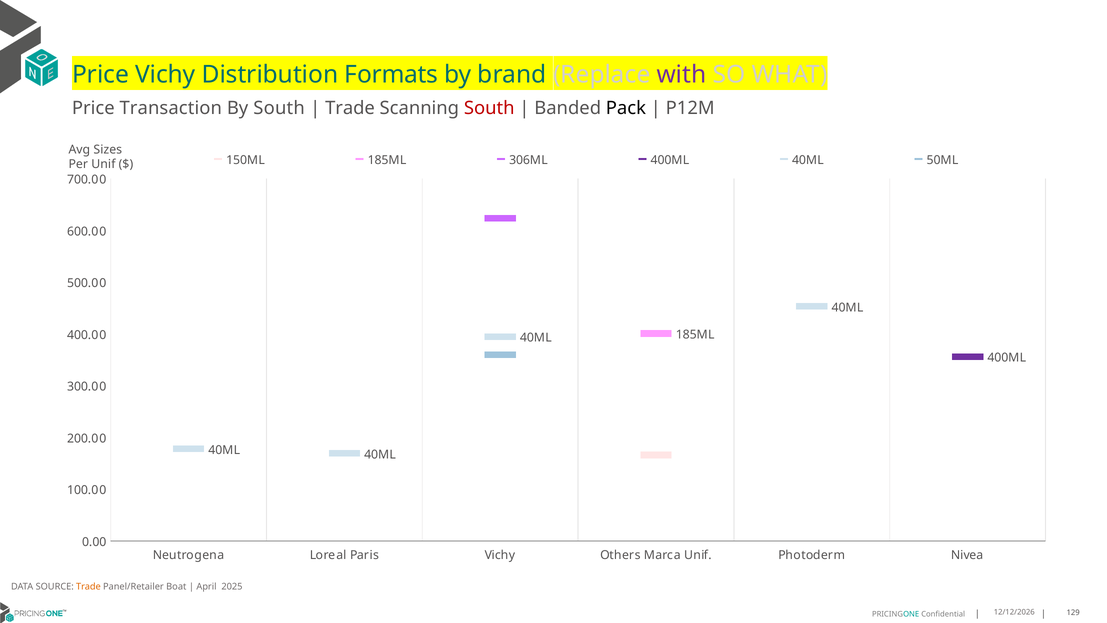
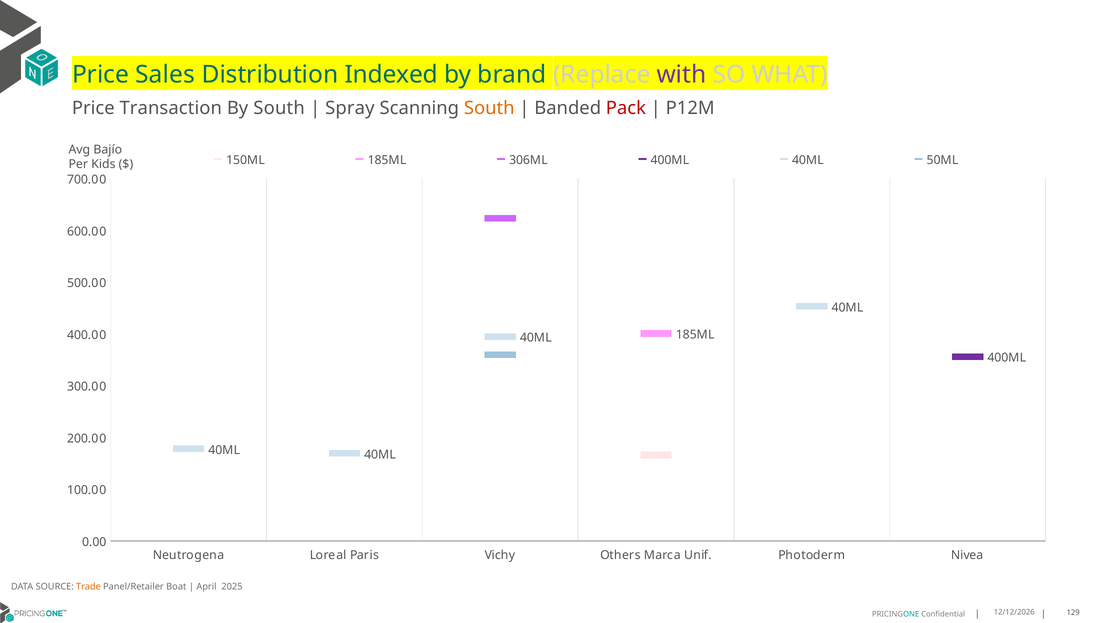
Price Vichy: Vichy -> Sales
Formats: Formats -> Indexed
Trade at (350, 108): Trade -> Spray
South at (489, 108) colour: red -> orange
Pack colour: black -> red
Sizes: Sizes -> Bajío
Per Unif: Unif -> Kids
